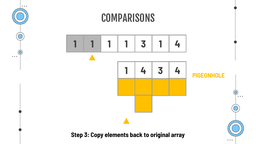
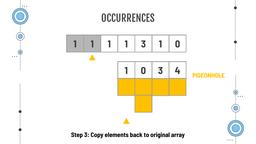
COMPARISONS: COMPARISONS -> OCCURRENCES
3 1 4: 4 -> 0
4 at (143, 71): 4 -> 0
